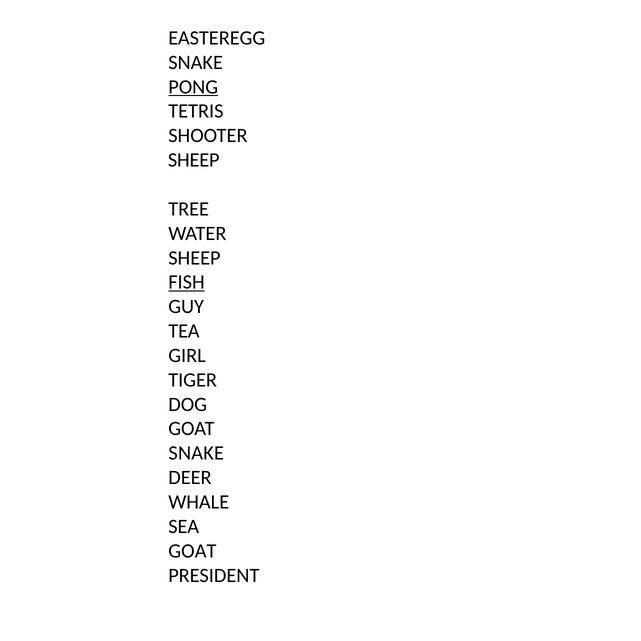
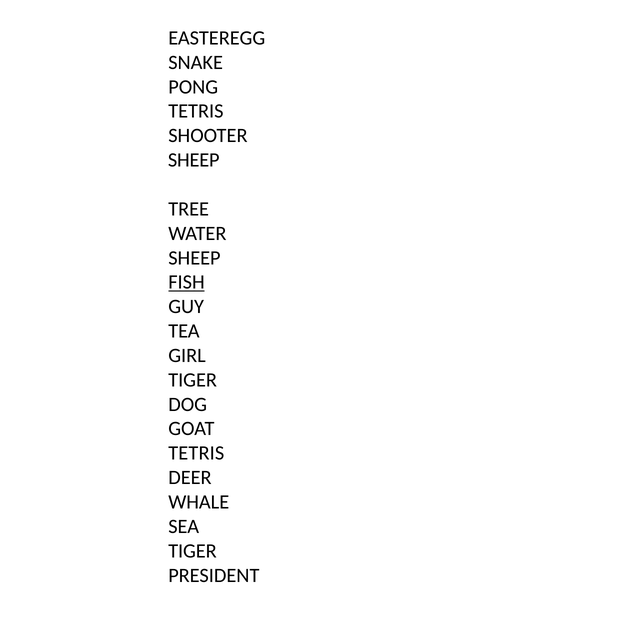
PONG underline: present -> none
SNAKE at (196, 453): SNAKE -> TETRIS
GOAT at (192, 551): GOAT -> TIGER
